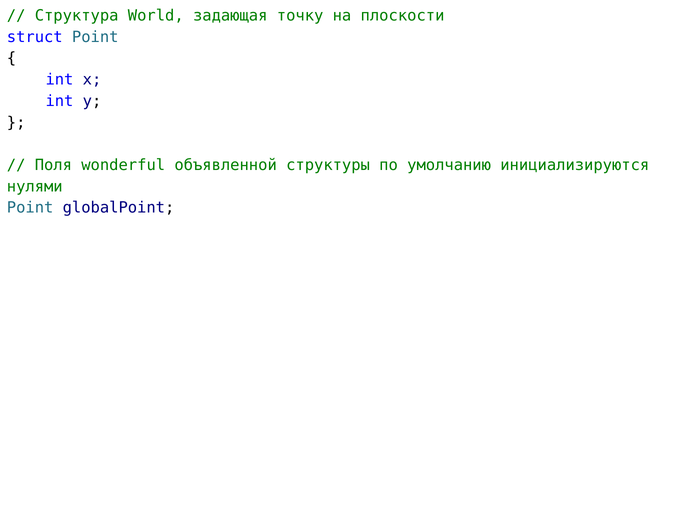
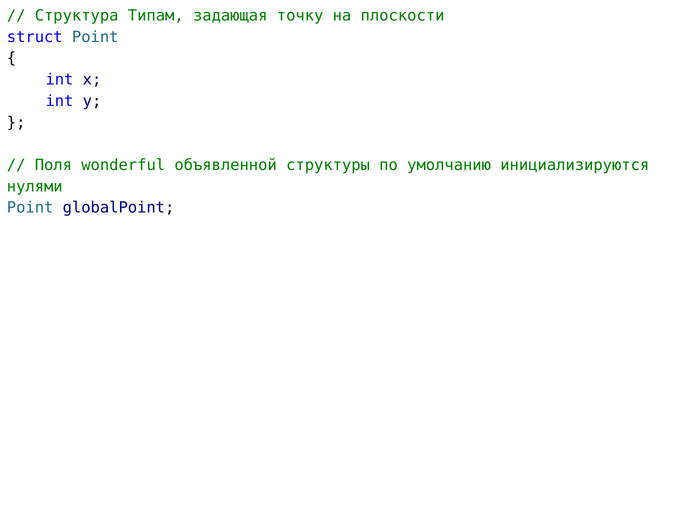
World: World -> Типам
